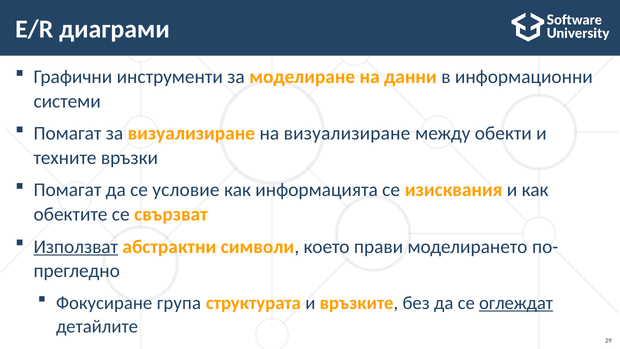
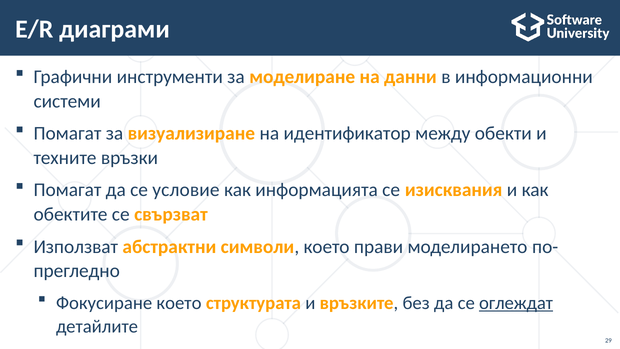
на визуализиране: визуализиране -> идентификатор
Използват underline: present -> none
Фокусиране група: група -> което
